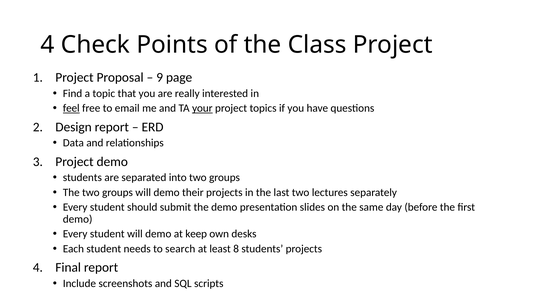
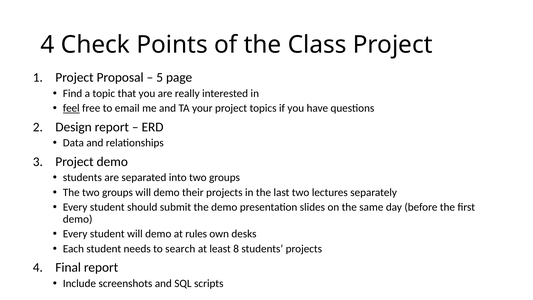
9: 9 -> 5
your underline: present -> none
keep: keep -> rules
